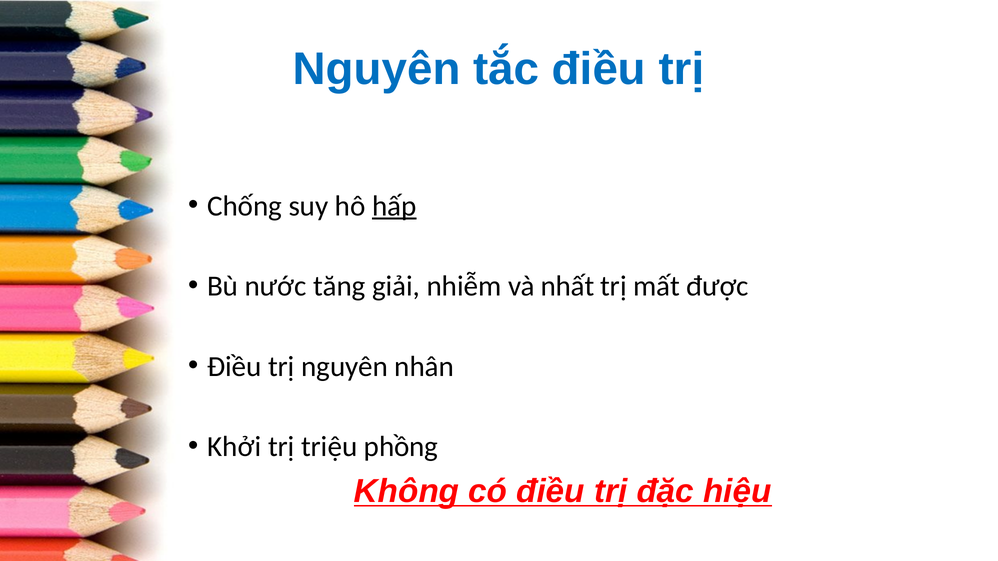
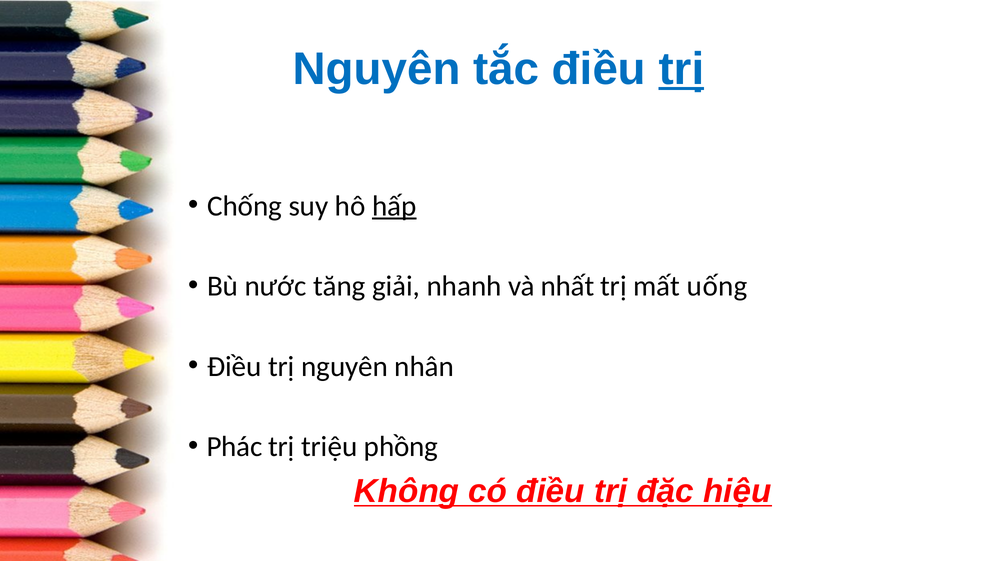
trị at (681, 69) underline: none -> present
nhiễm: nhiễm -> nhanh
được: được -> uống
Khởi: Khởi -> Phác
